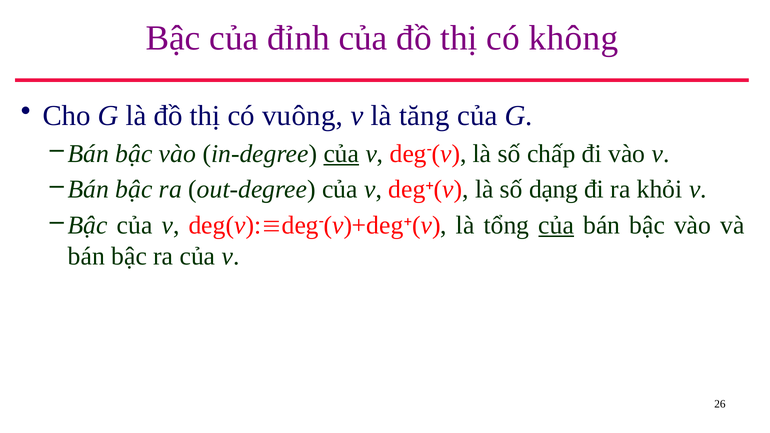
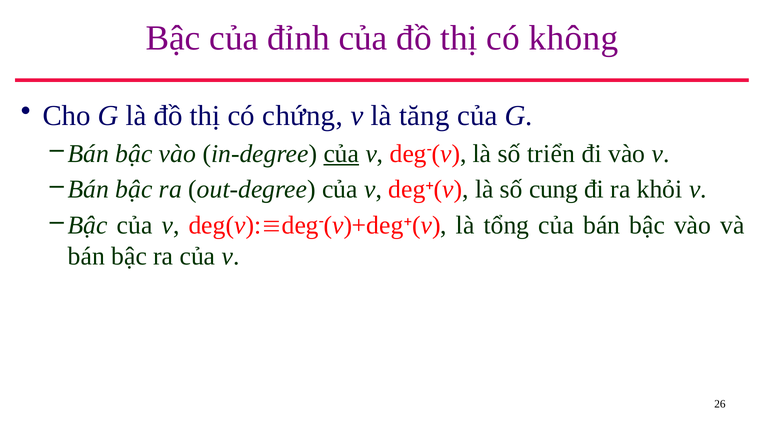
vuông: vuông -> chứng
chấp: chấp -> triển
dạng: dạng -> cung
của at (556, 226) underline: present -> none
